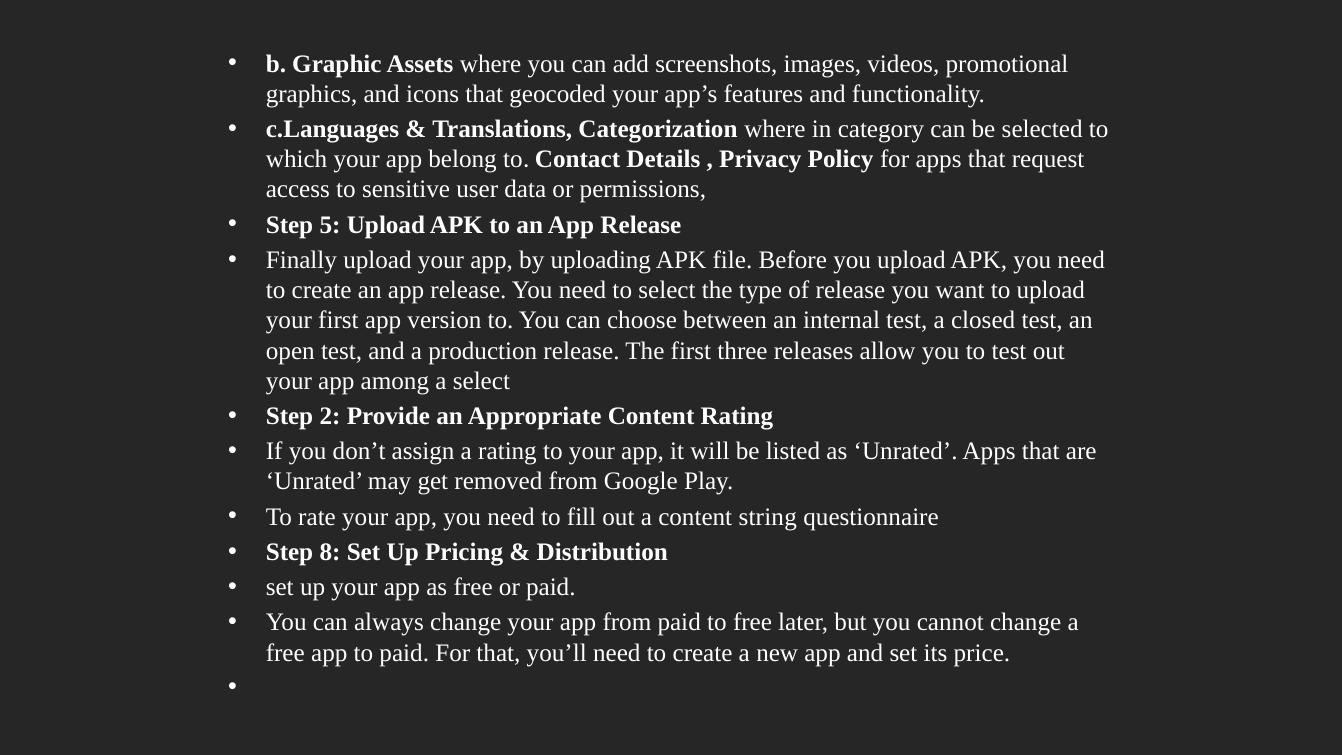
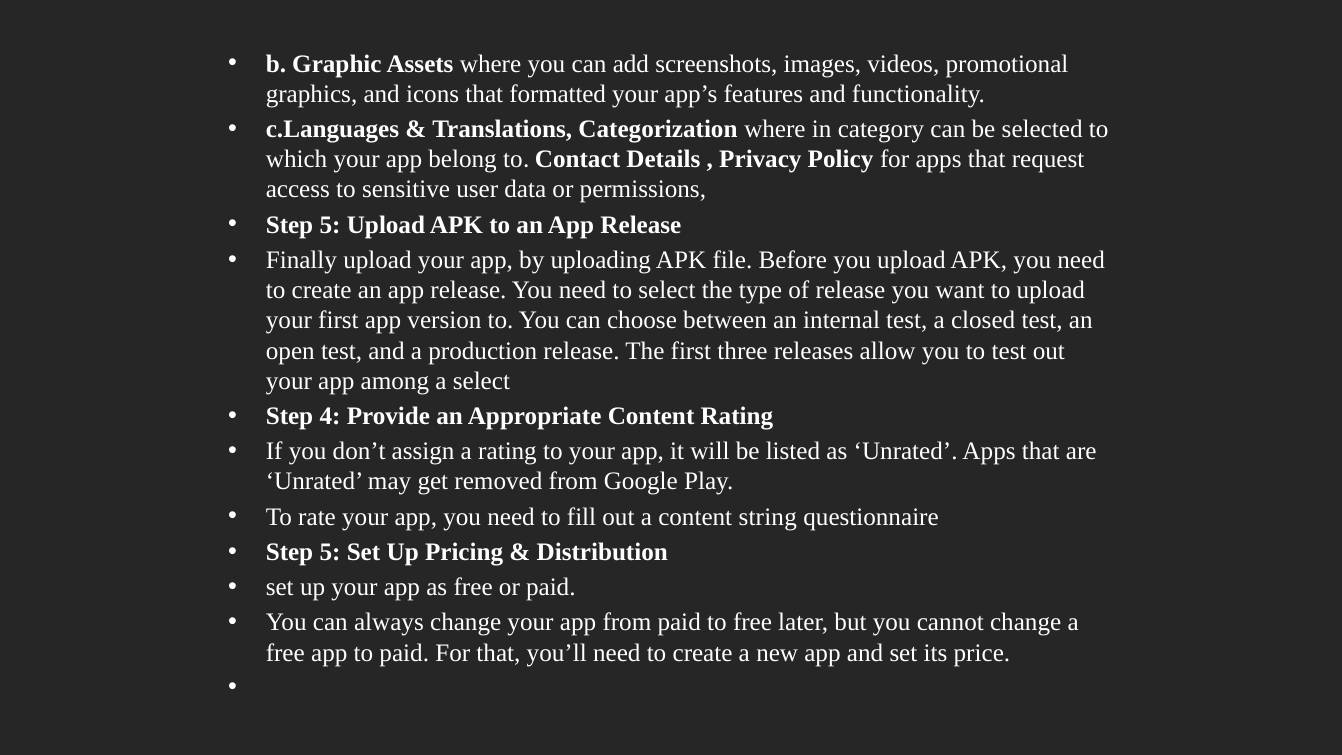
geocoded: geocoded -> formatted
2: 2 -> 4
8 at (330, 552): 8 -> 5
